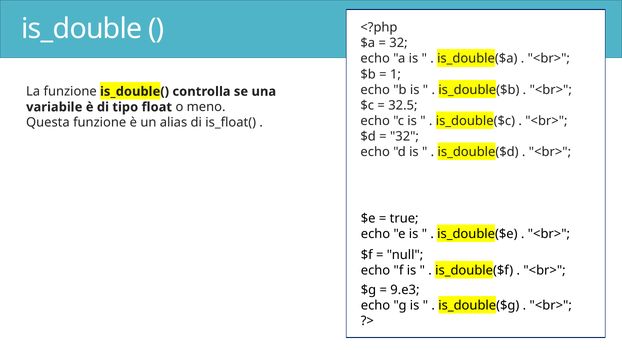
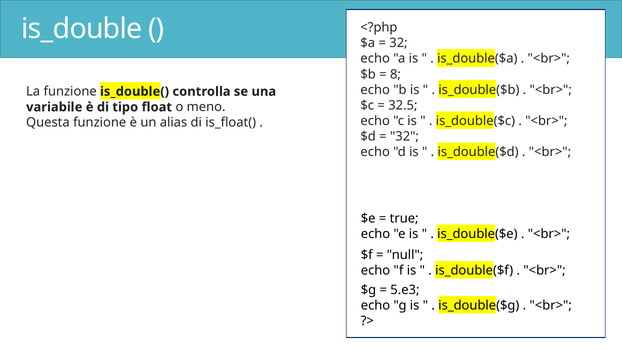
1: 1 -> 8
9.e3: 9.e3 -> 5.e3
